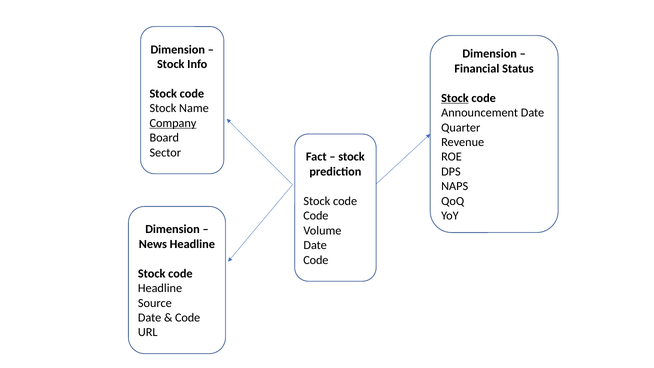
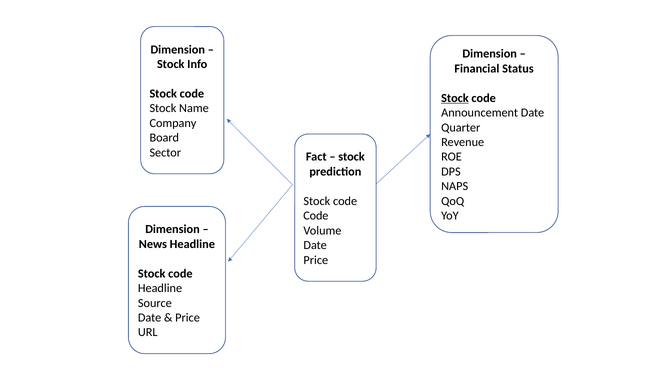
Company underline: present -> none
Code at (316, 260): Code -> Price
Code at (188, 318): Code -> Price
